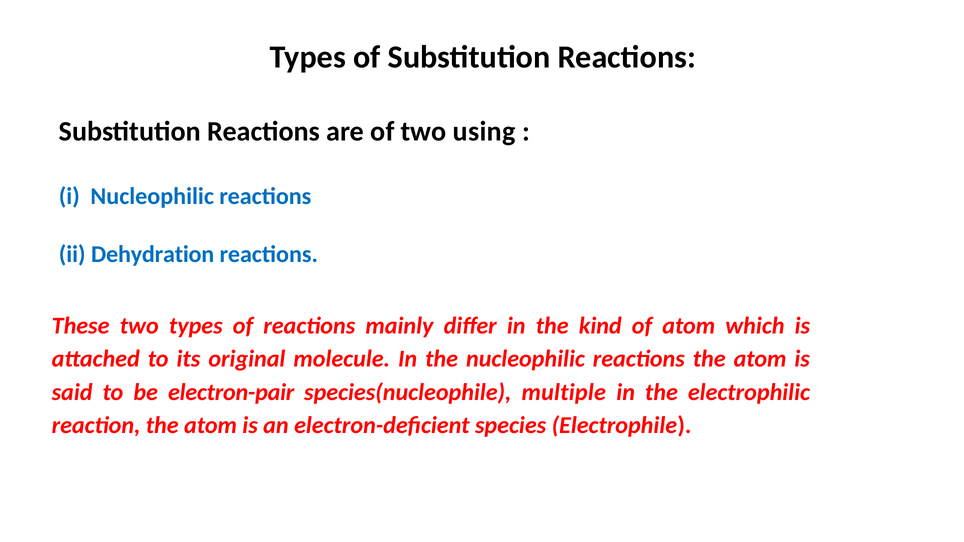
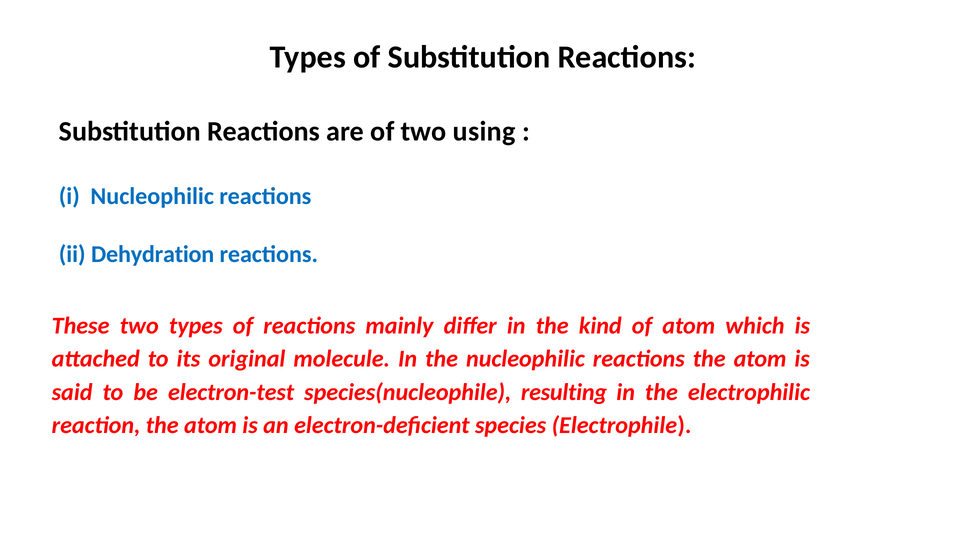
electron-pair: electron-pair -> electron-test
multiple: multiple -> resulting
